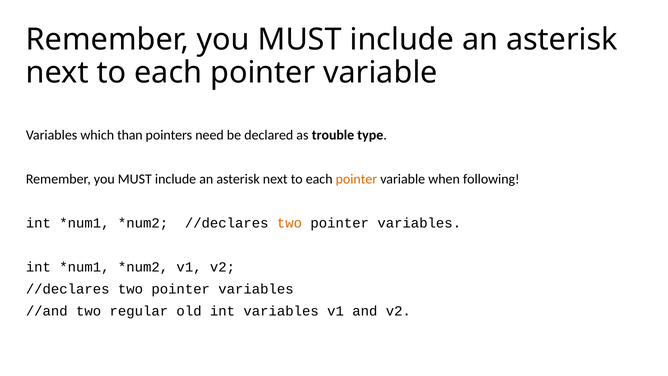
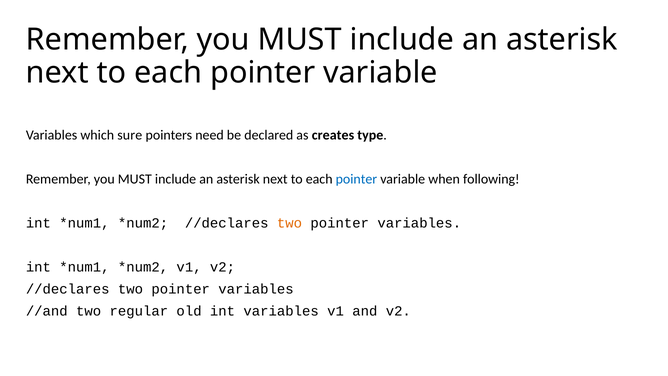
than: than -> sure
trouble: trouble -> creates
pointer at (356, 179) colour: orange -> blue
